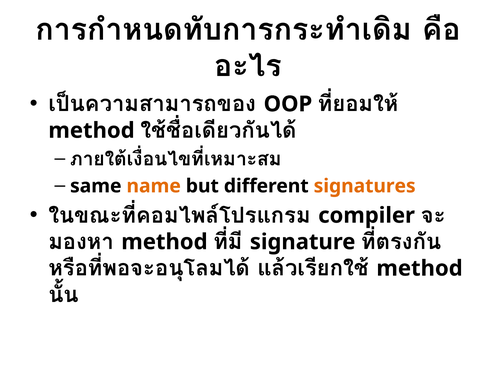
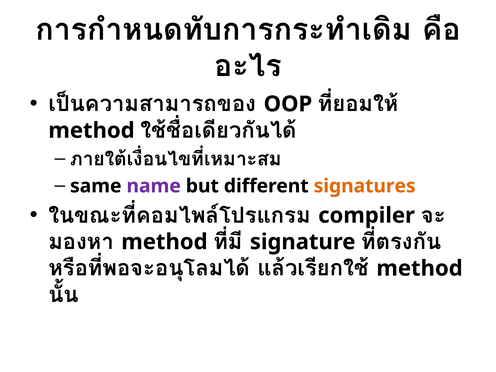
name colour: orange -> purple
